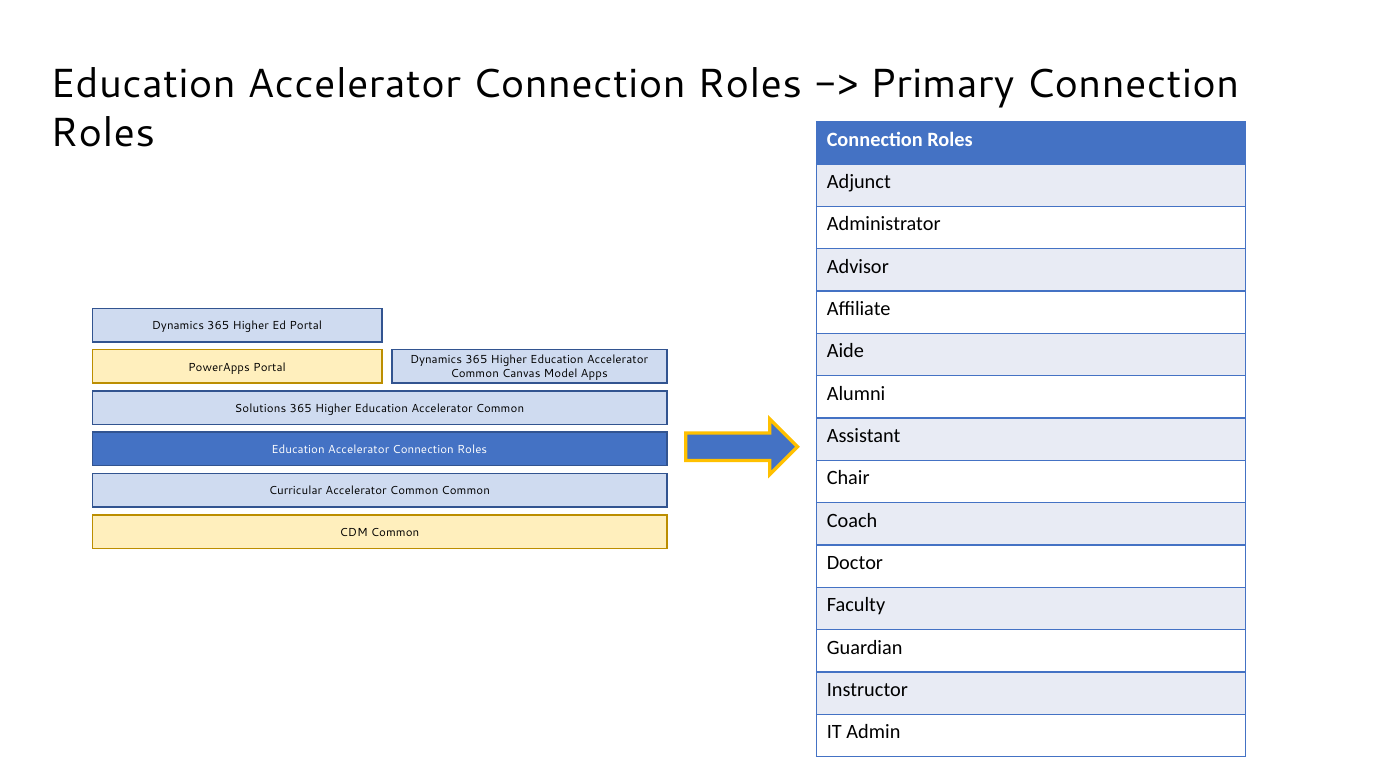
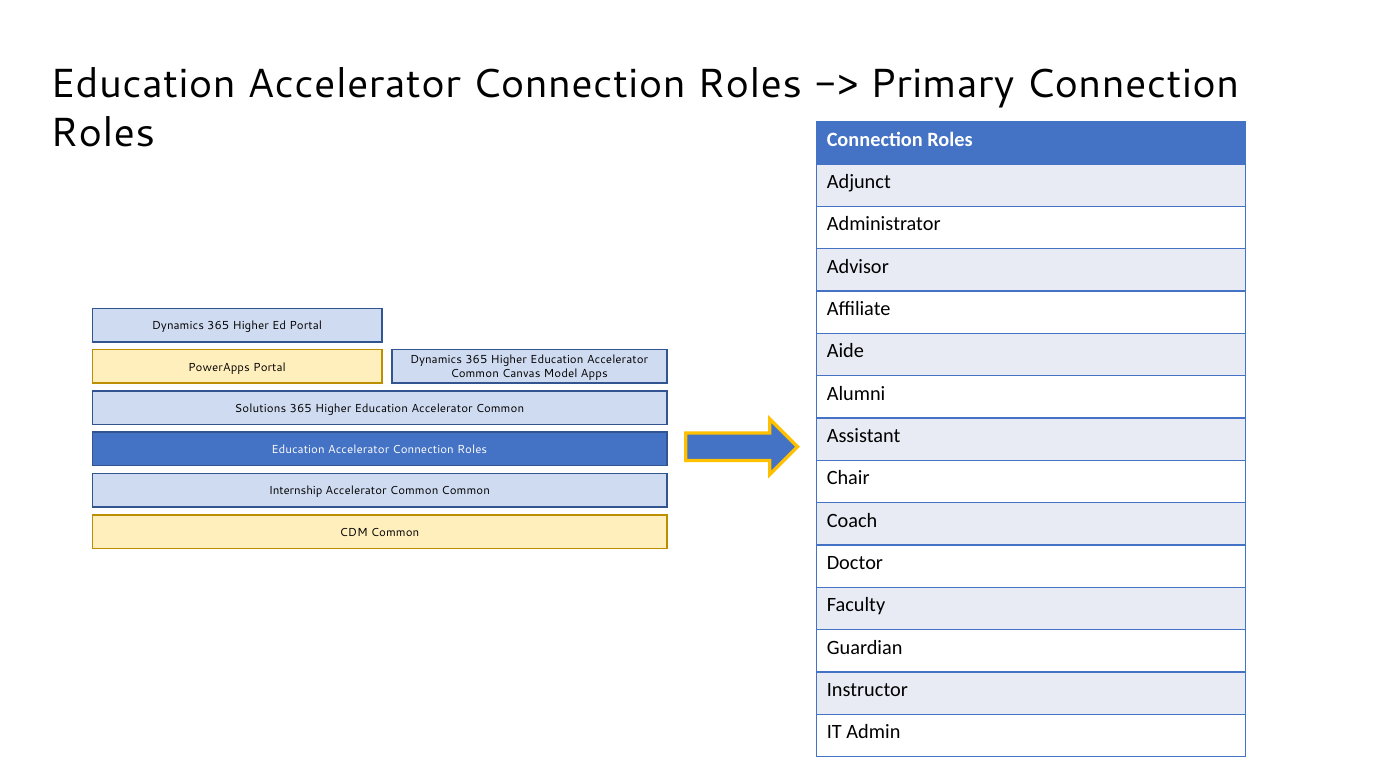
Curricular: Curricular -> Internship
